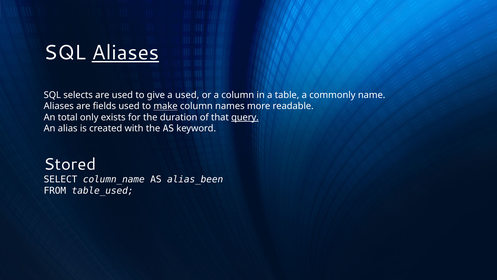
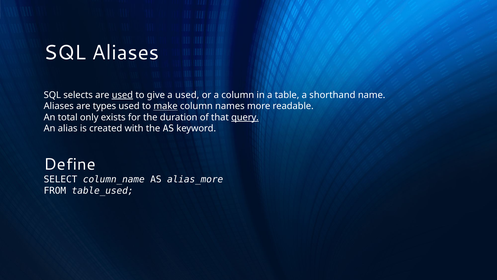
Aliases at (125, 53) underline: present -> none
used at (122, 95) underline: none -> present
commonly: commonly -> shorthand
fields: fields -> types
Stored: Stored -> Define
alias_been: alias_been -> alias_more
